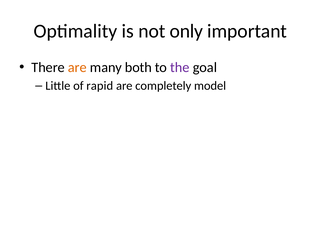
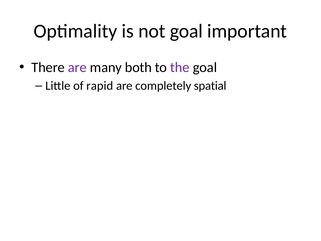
not only: only -> goal
are at (77, 67) colour: orange -> purple
model: model -> spatial
